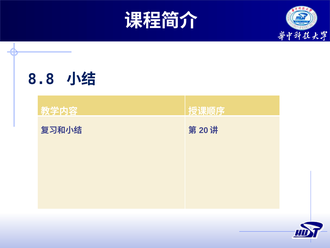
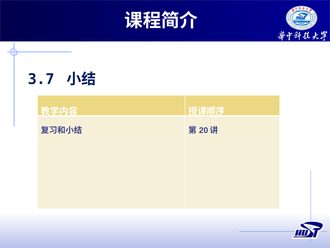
8.8: 8.8 -> 3.7
